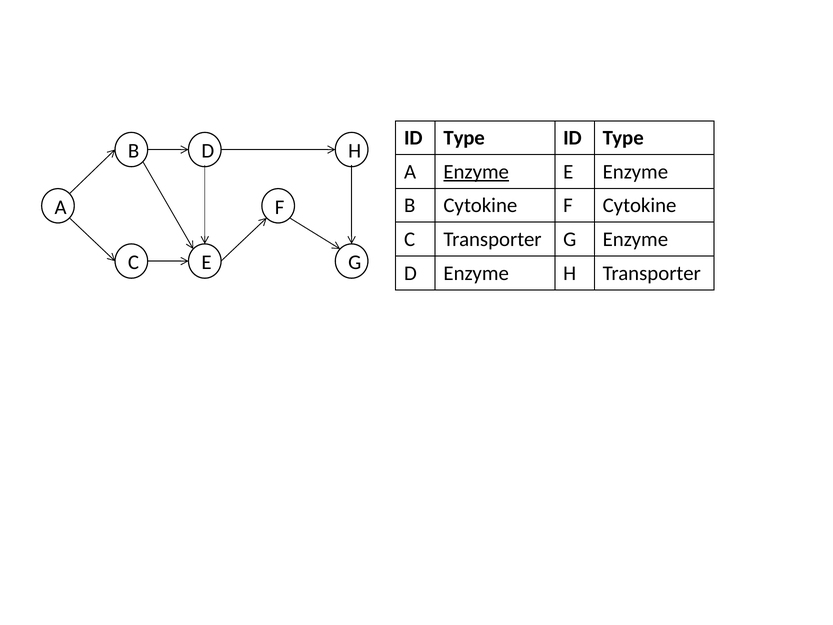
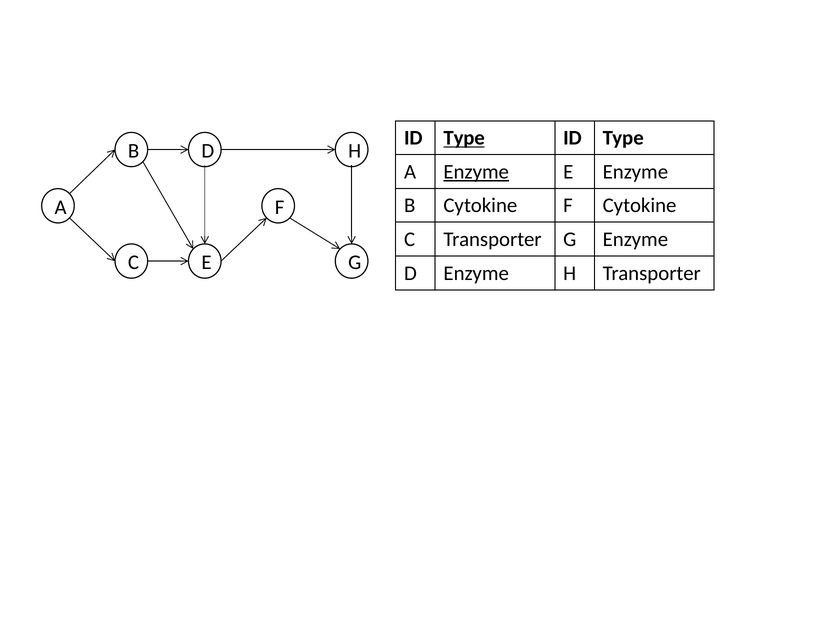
Type at (464, 138) underline: none -> present
